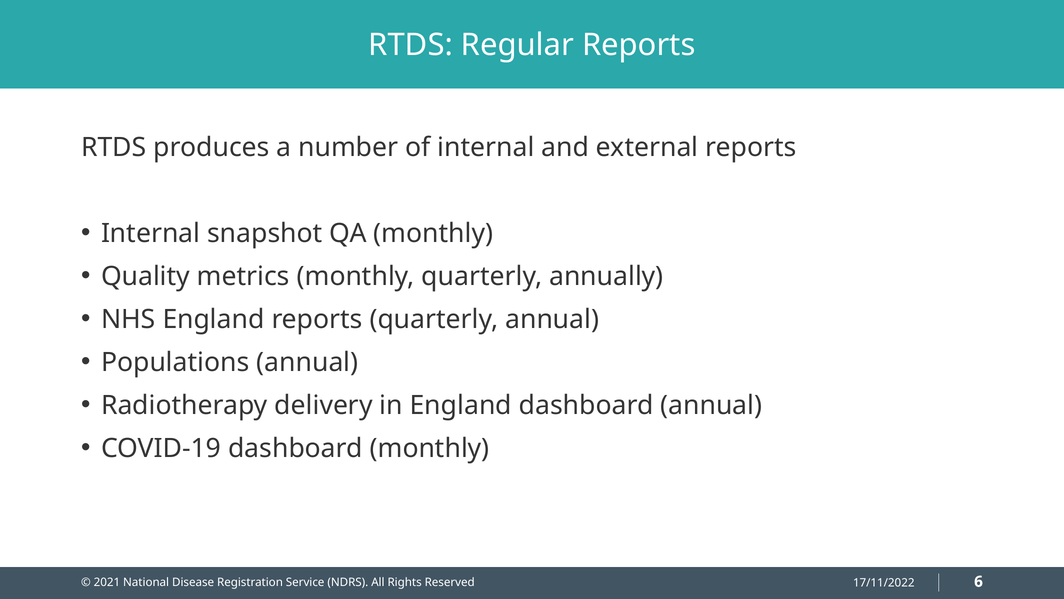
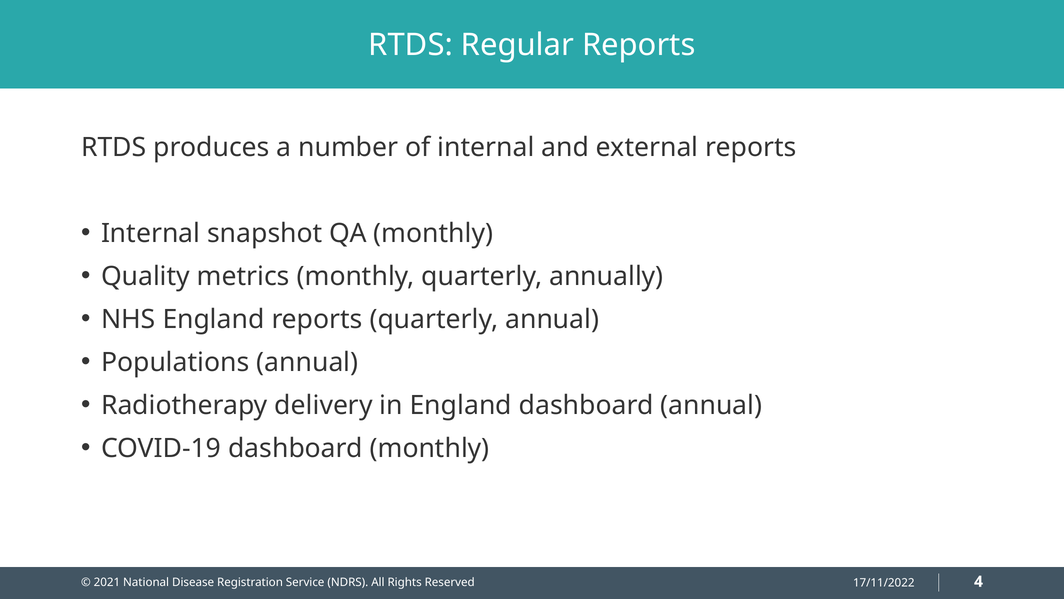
6: 6 -> 4
